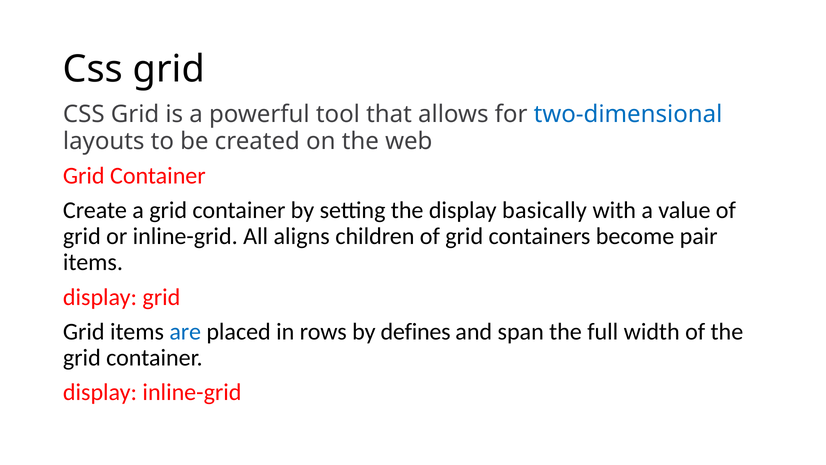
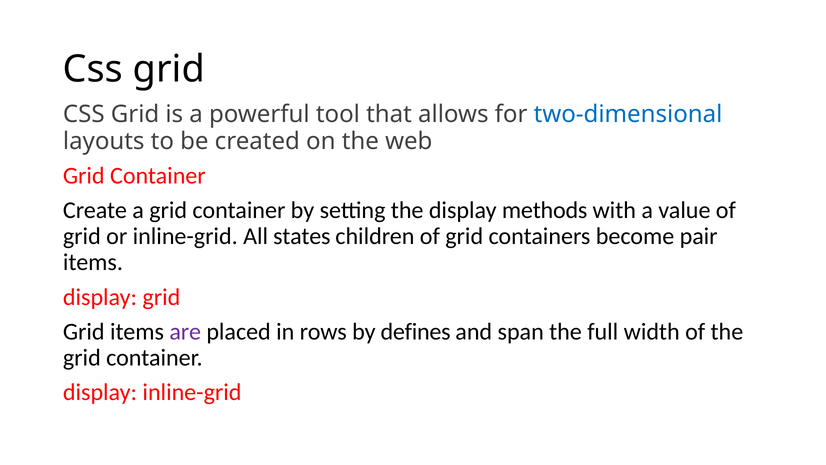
basically: basically -> methods
aligns: aligns -> states
are colour: blue -> purple
